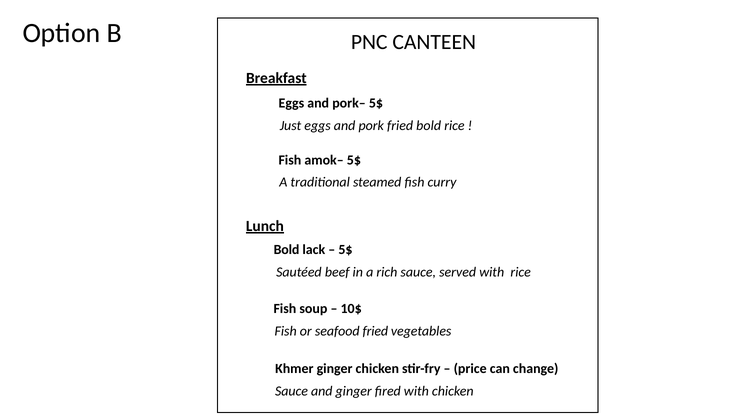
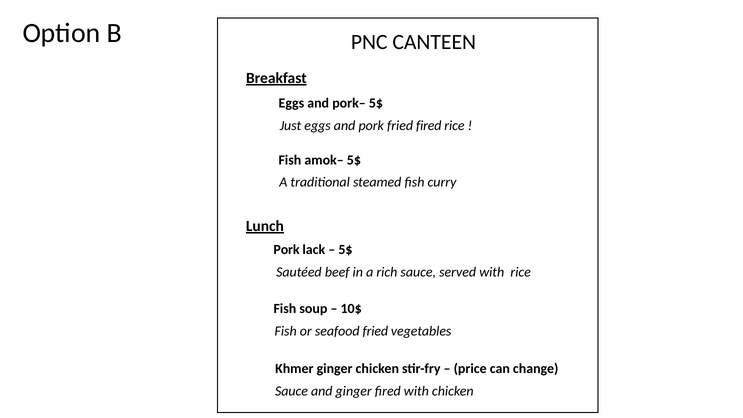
fried bold: bold -> fired
Bold at (287, 249): Bold -> Pork
